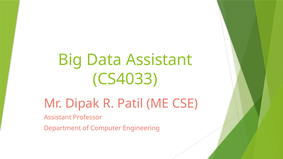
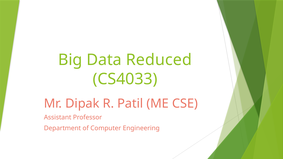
Data Assistant: Assistant -> Reduced
